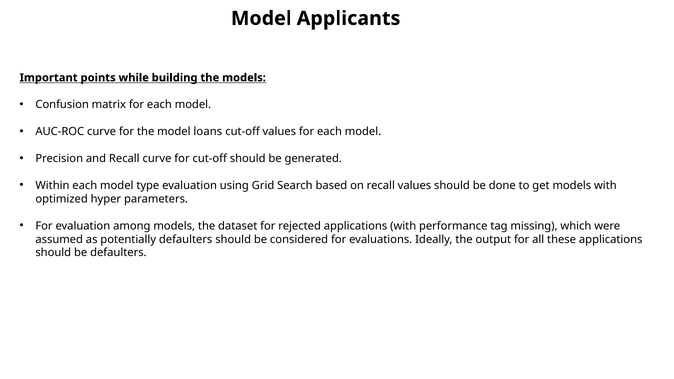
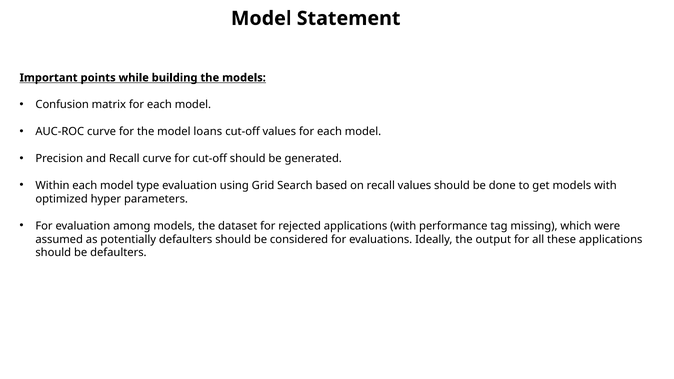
Applicants: Applicants -> Statement
